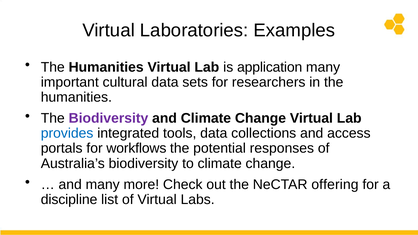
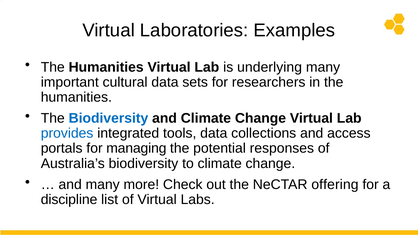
application: application -> underlying
Biodiversity at (108, 118) colour: purple -> blue
workflows: workflows -> managing
